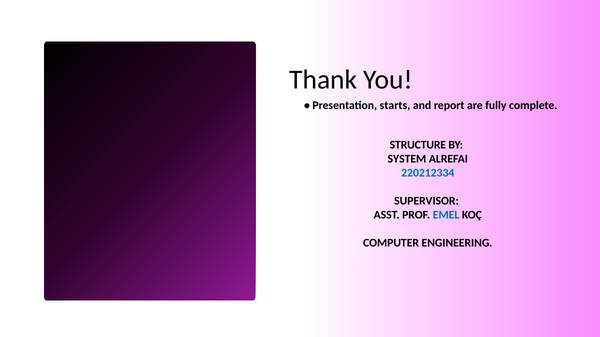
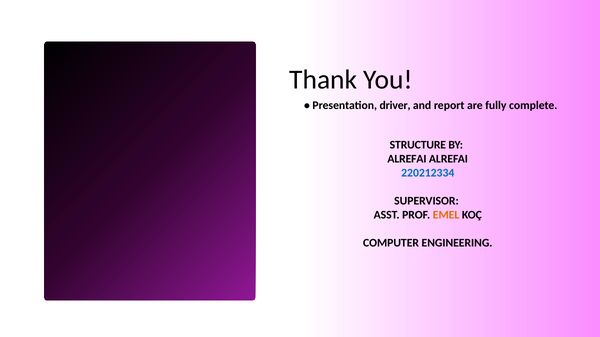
starts: starts -> driver
SYSTEM at (407, 159): SYSTEM -> ALREFAI
EMEL colour: blue -> orange
